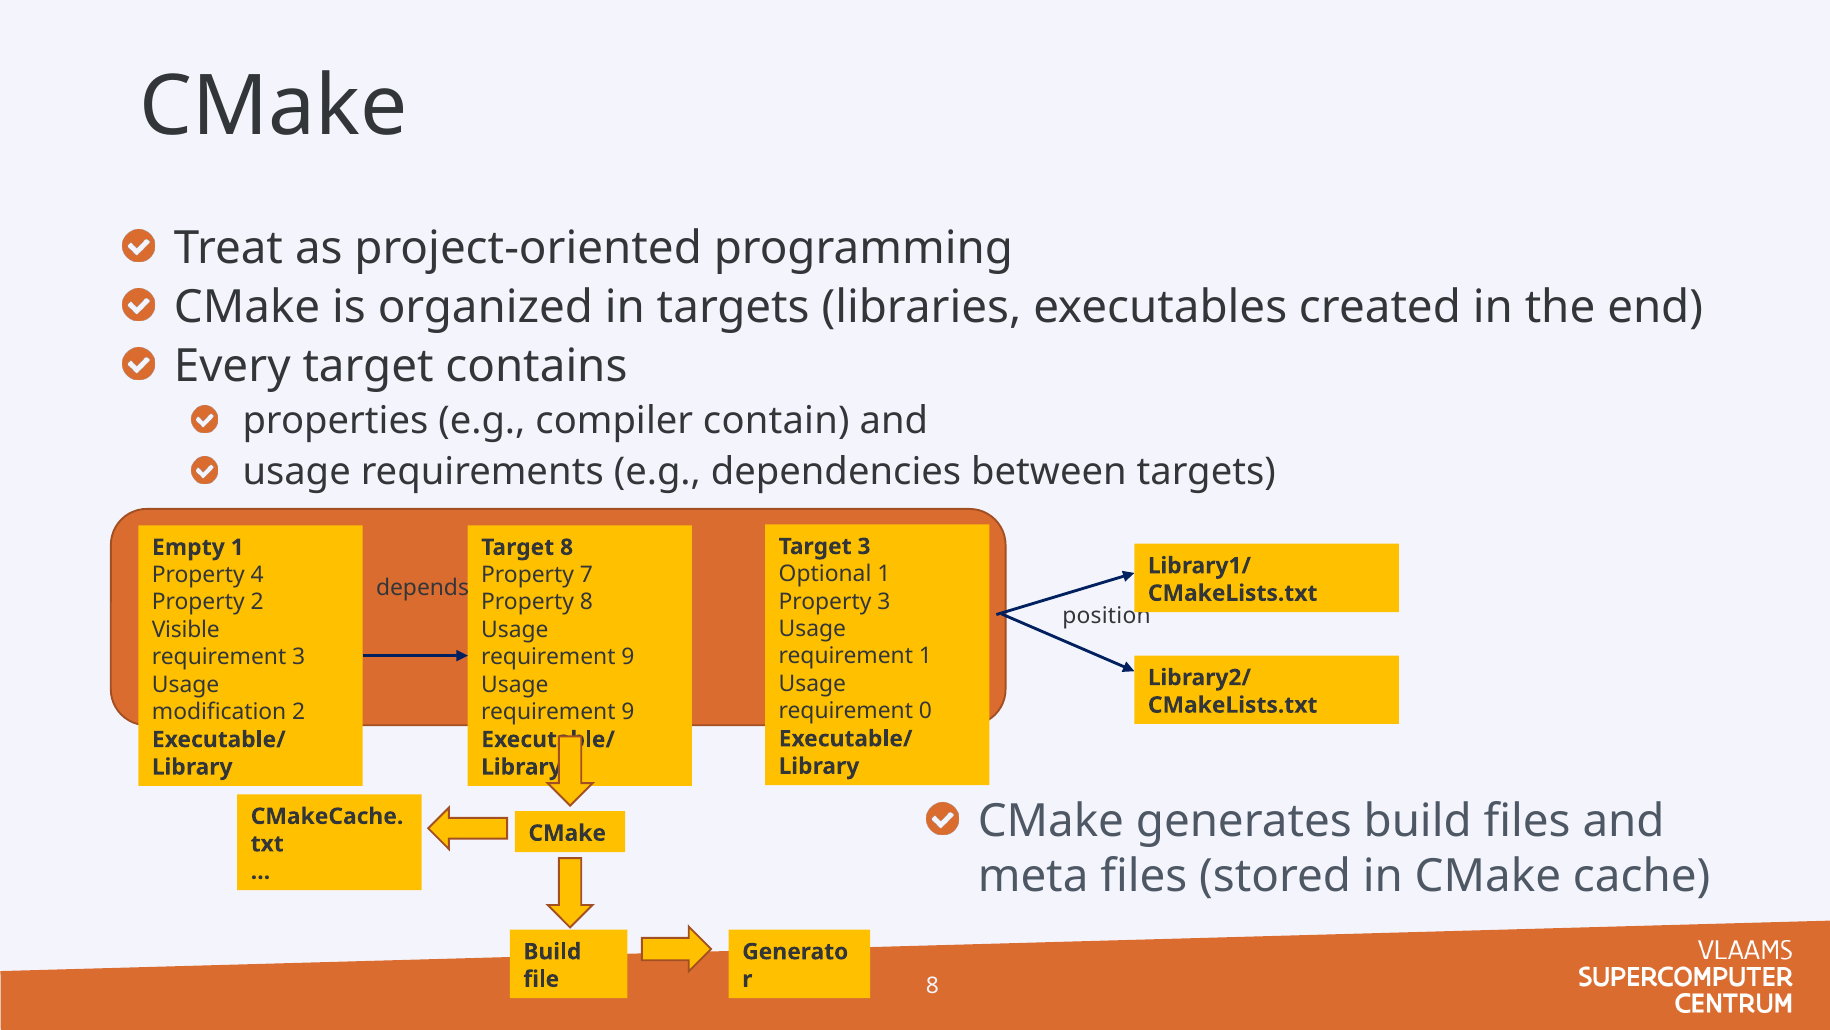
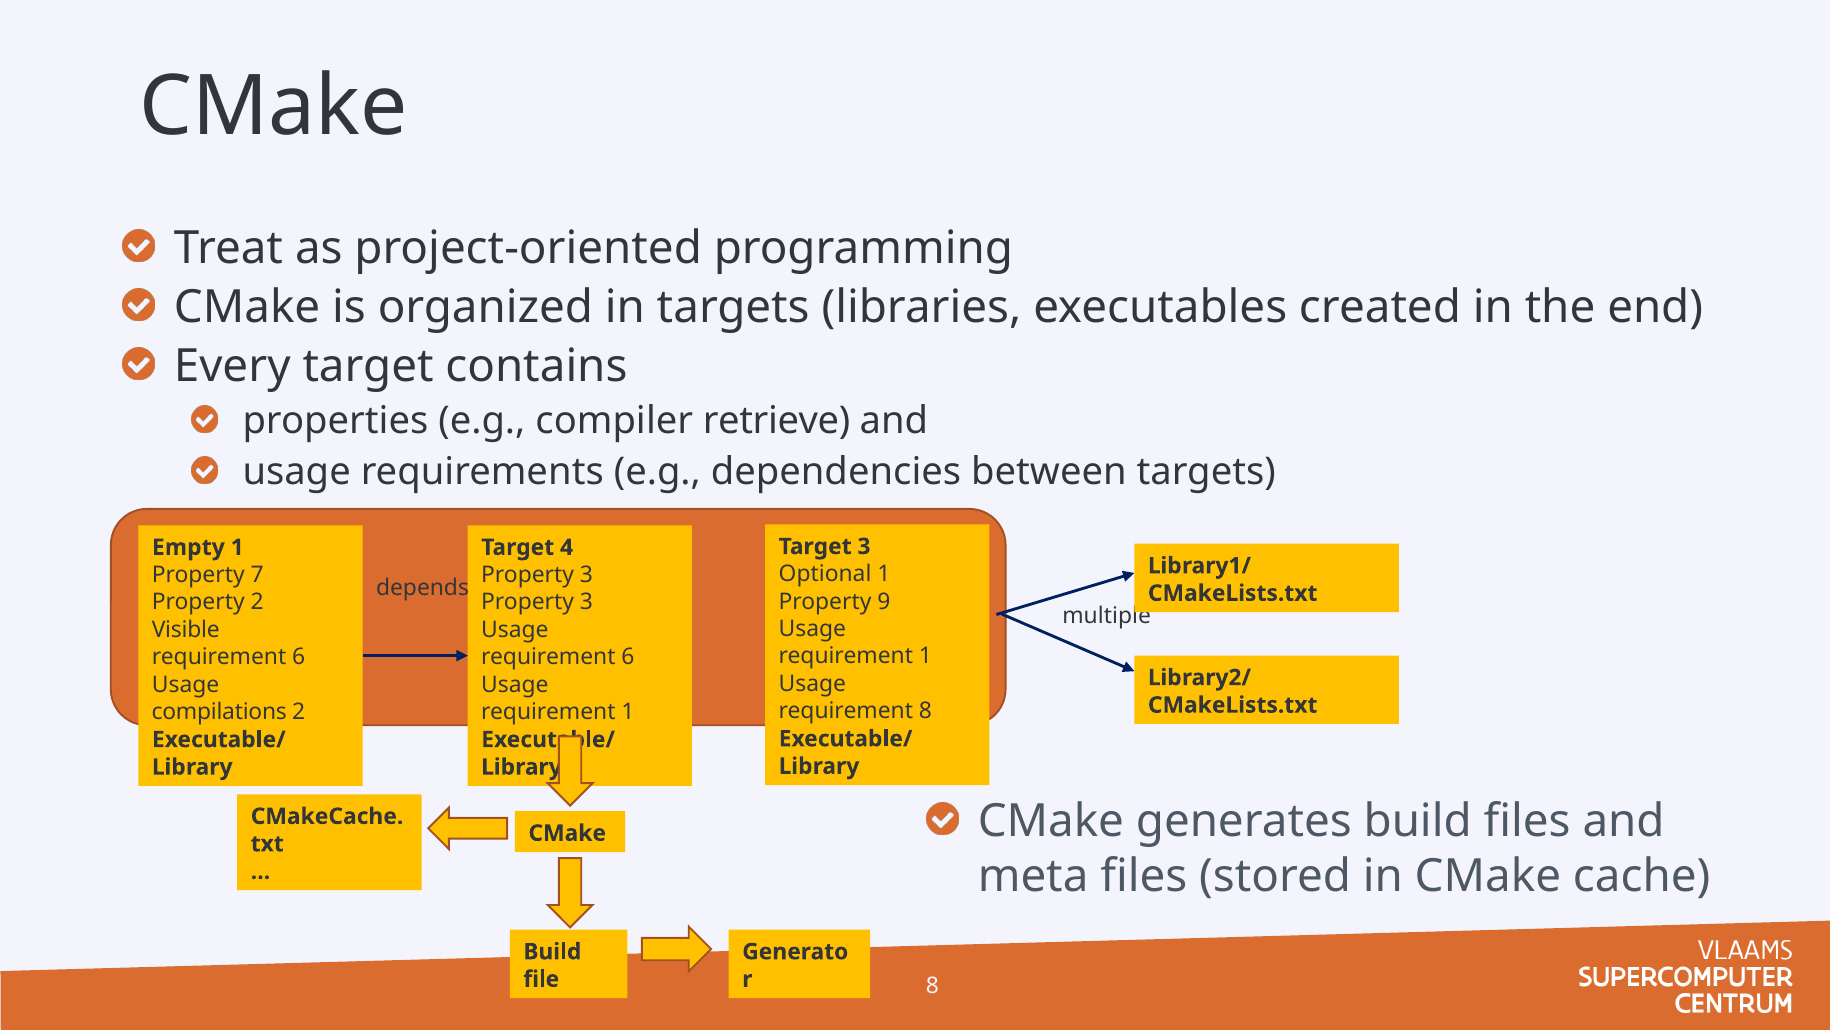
contain: contain -> retrieve
Target 8: 8 -> 4
4: 4 -> 7
7 at (586, 574): 7 -> 3
Property 3: 3 -> 9
8 at (586, 602): 8 -> 3
position: position -> multiple
3 at (299, 657): 3 -> 6
9 at (628, 657): 9 -> 6
requirement 0: 0 -> 8
modification: modification -> compilations
9 at (628, 712): 9 -> 1
